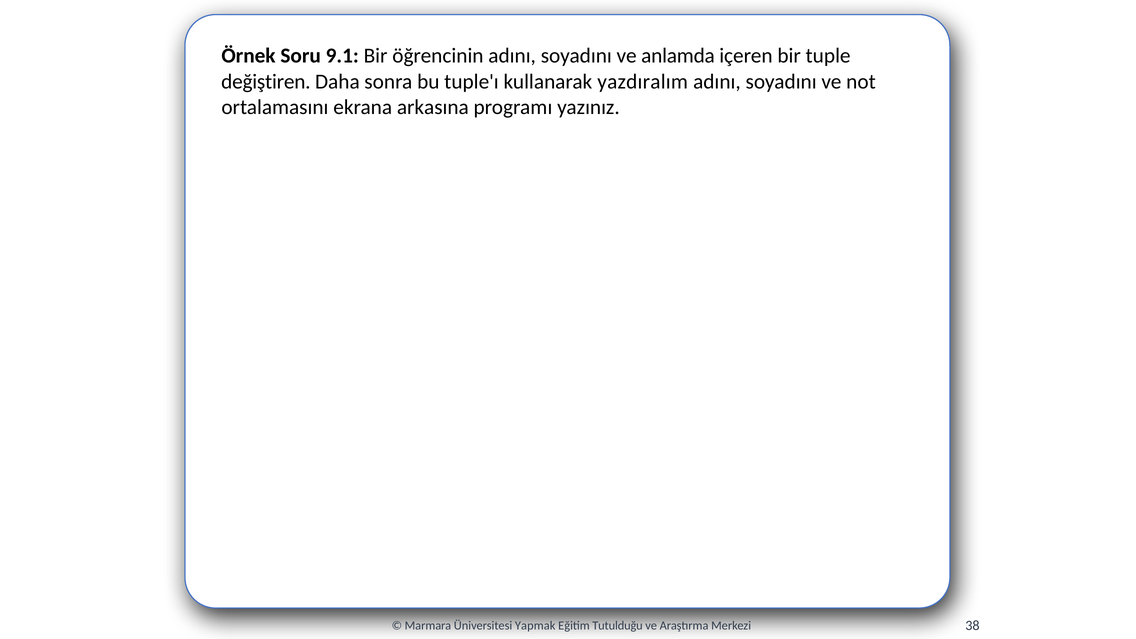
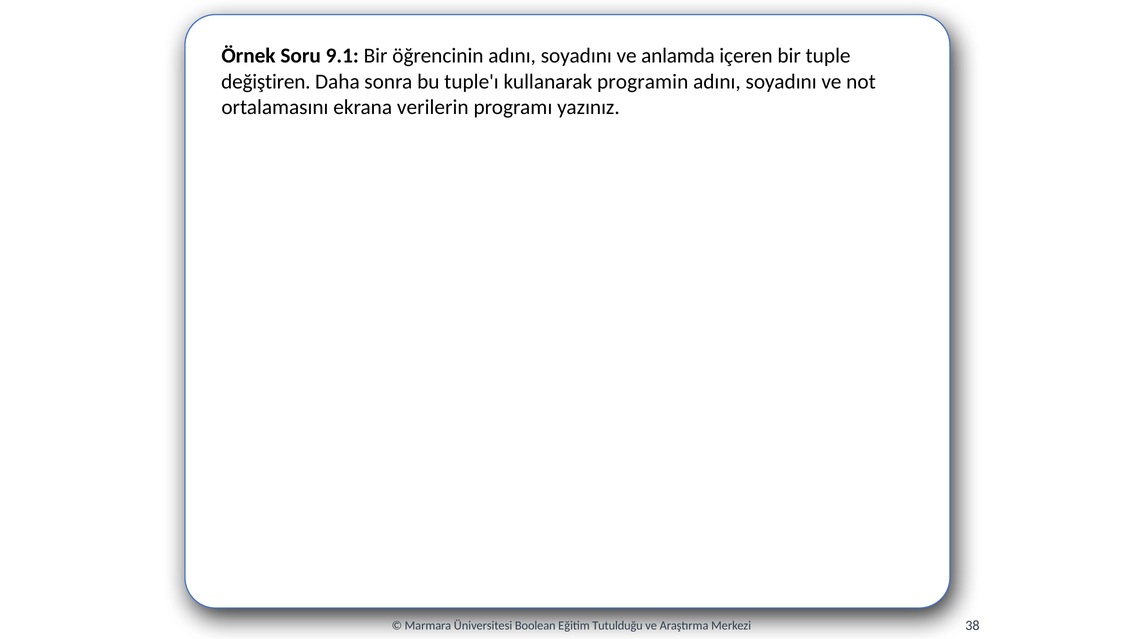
yazdıralım: yazdıralım -> programin
arkasına: arkasına -> verilerin
Yapmak: Yapmak -> Boolean
